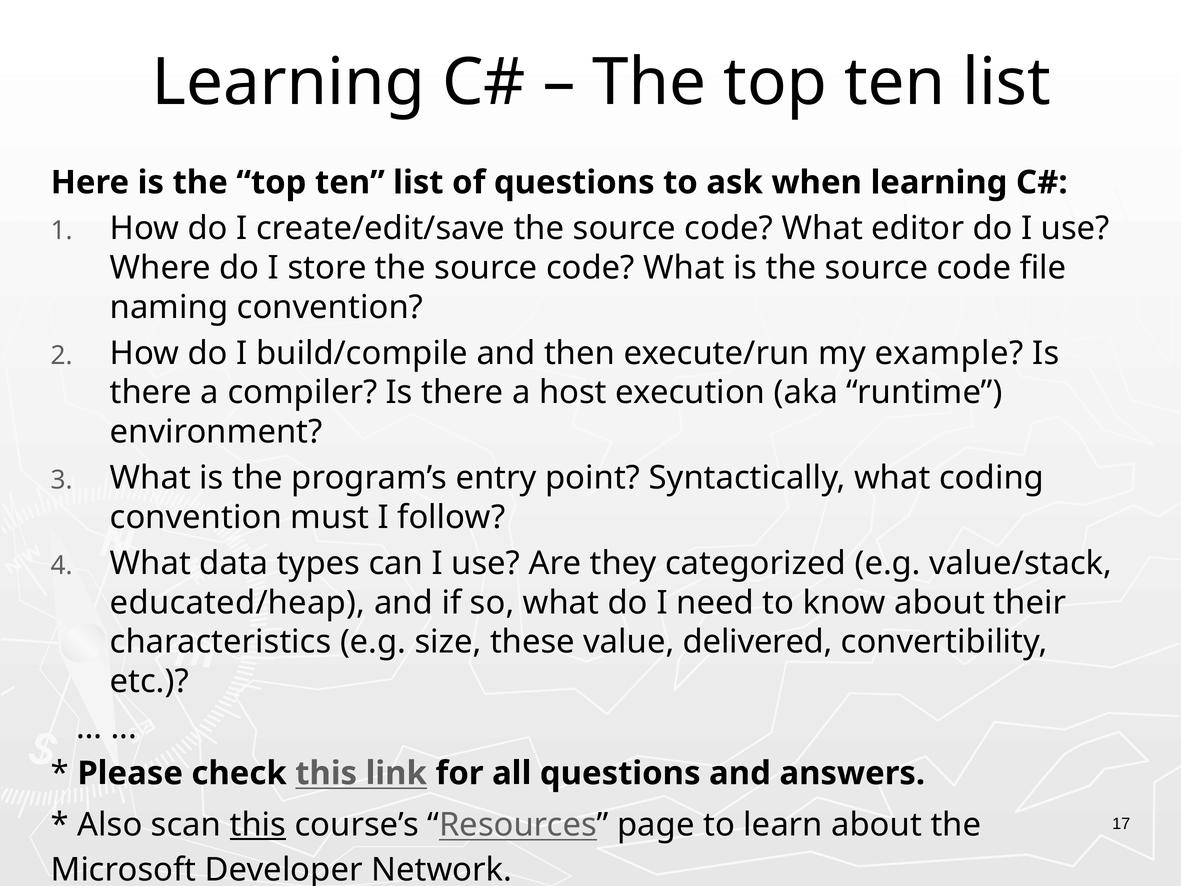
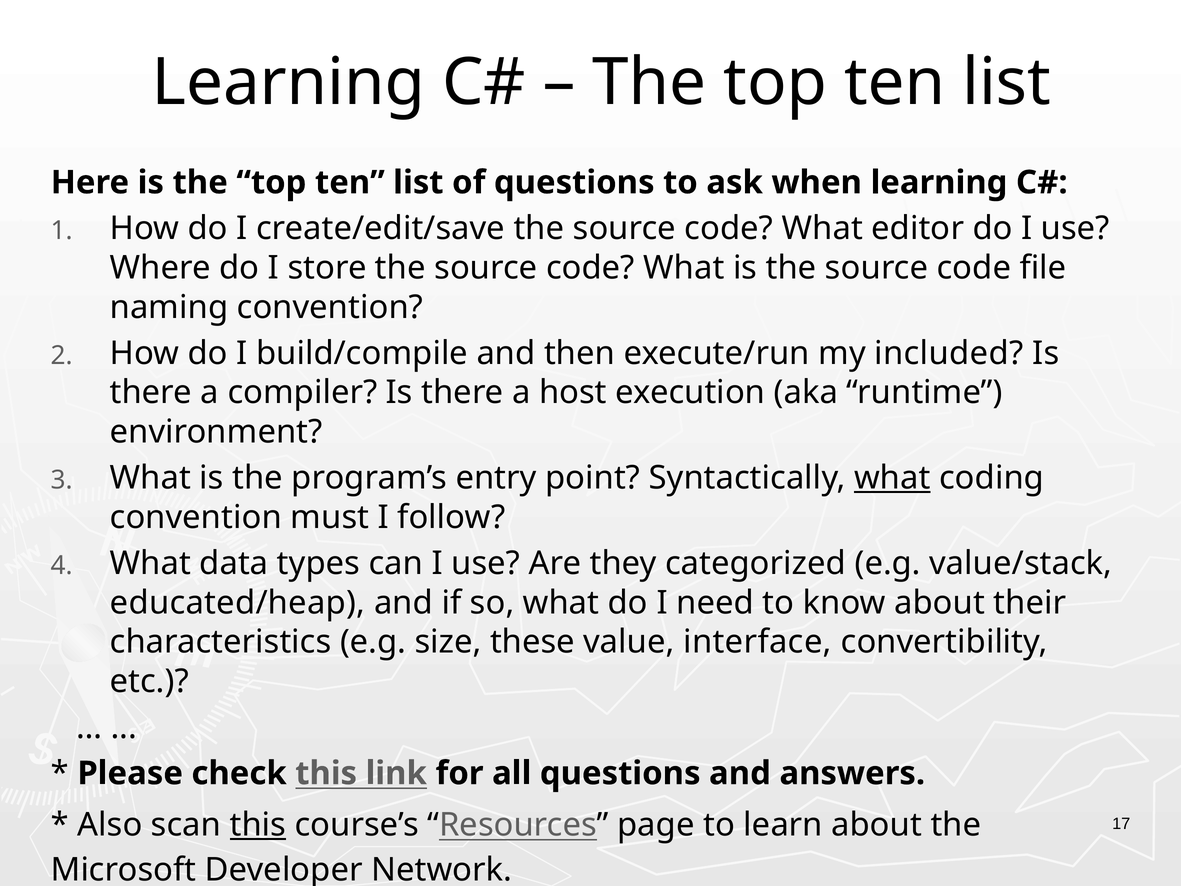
example: example -> included
what at (892, 478) underline: none -> present
delivered: delivered -> interface
